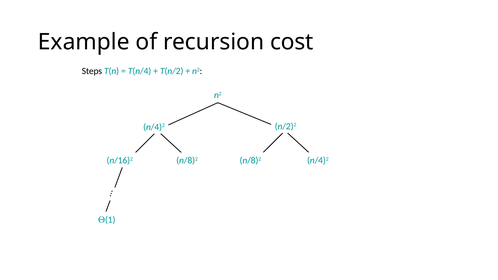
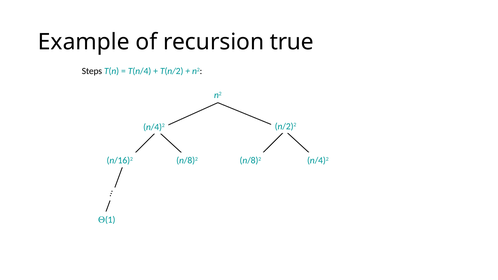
cost: cost -> true
